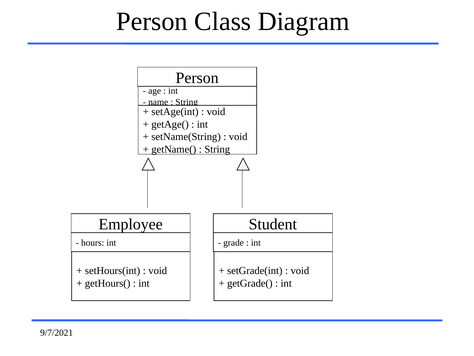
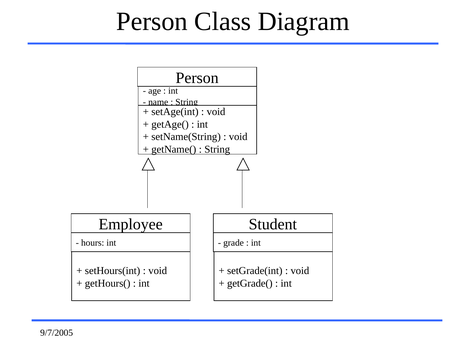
9/7/2021: 9/7/2021 -> 9/7/2005
